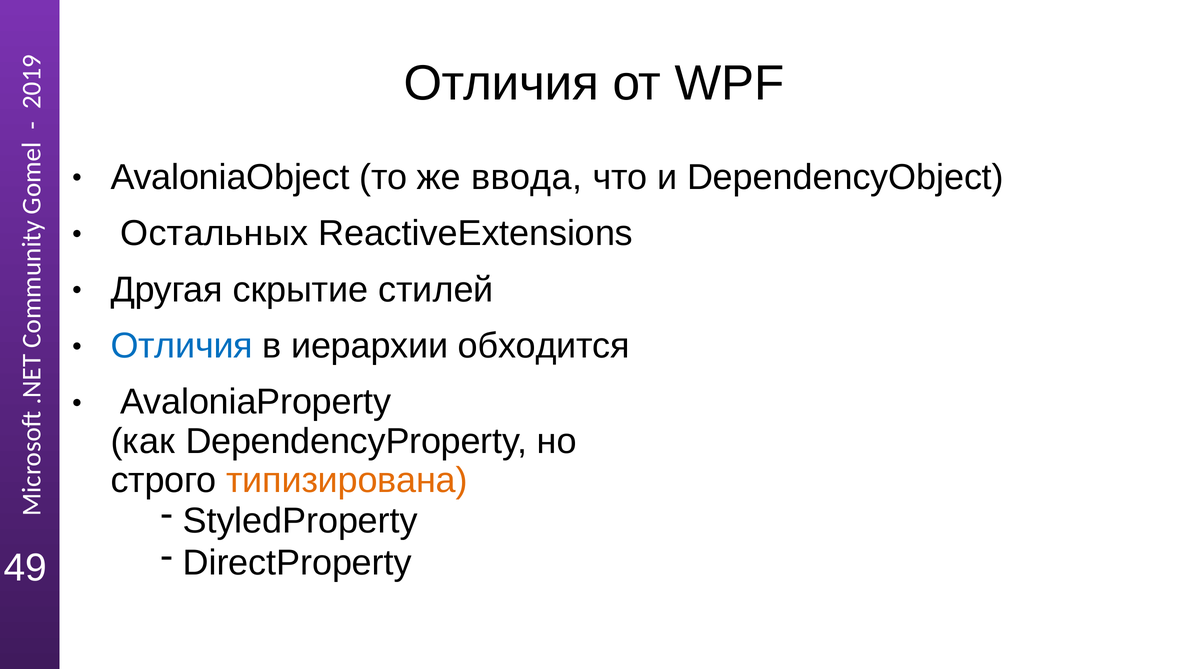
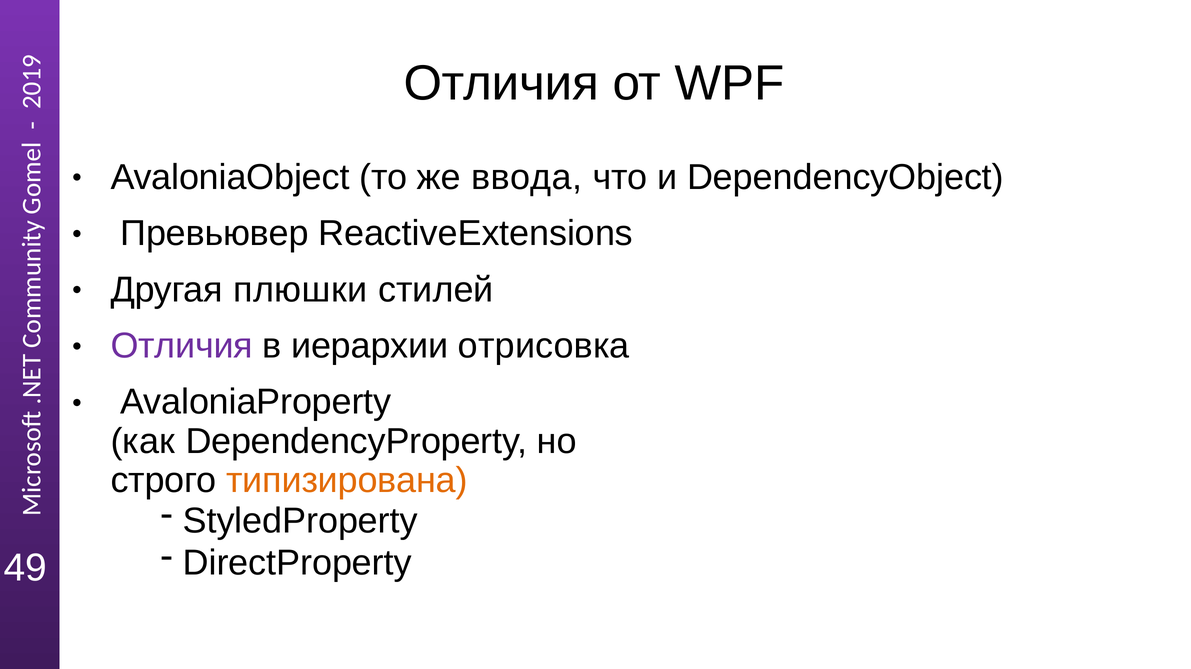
Остальных: Остальных -> Превьювер
скрытие: скрытие -> плюшки
Отличия at (182, 346) colour: blue -> purple
обходится: обходится -> отрисовка
